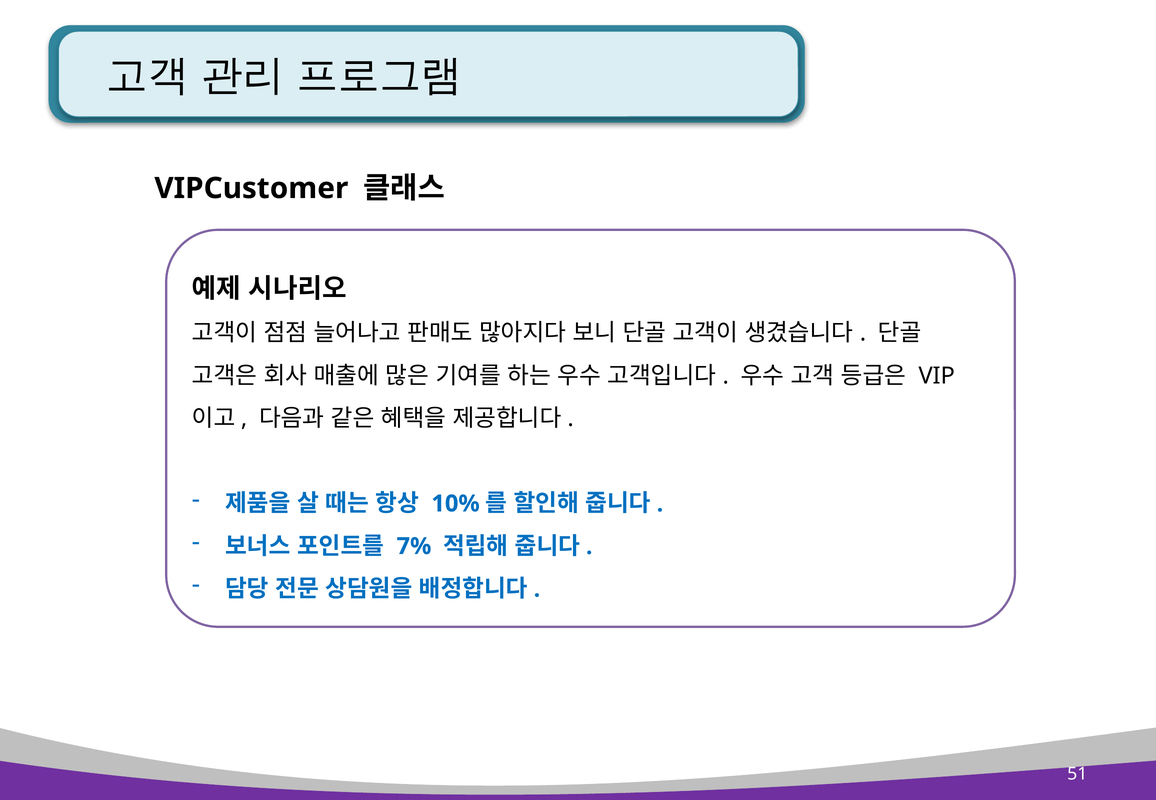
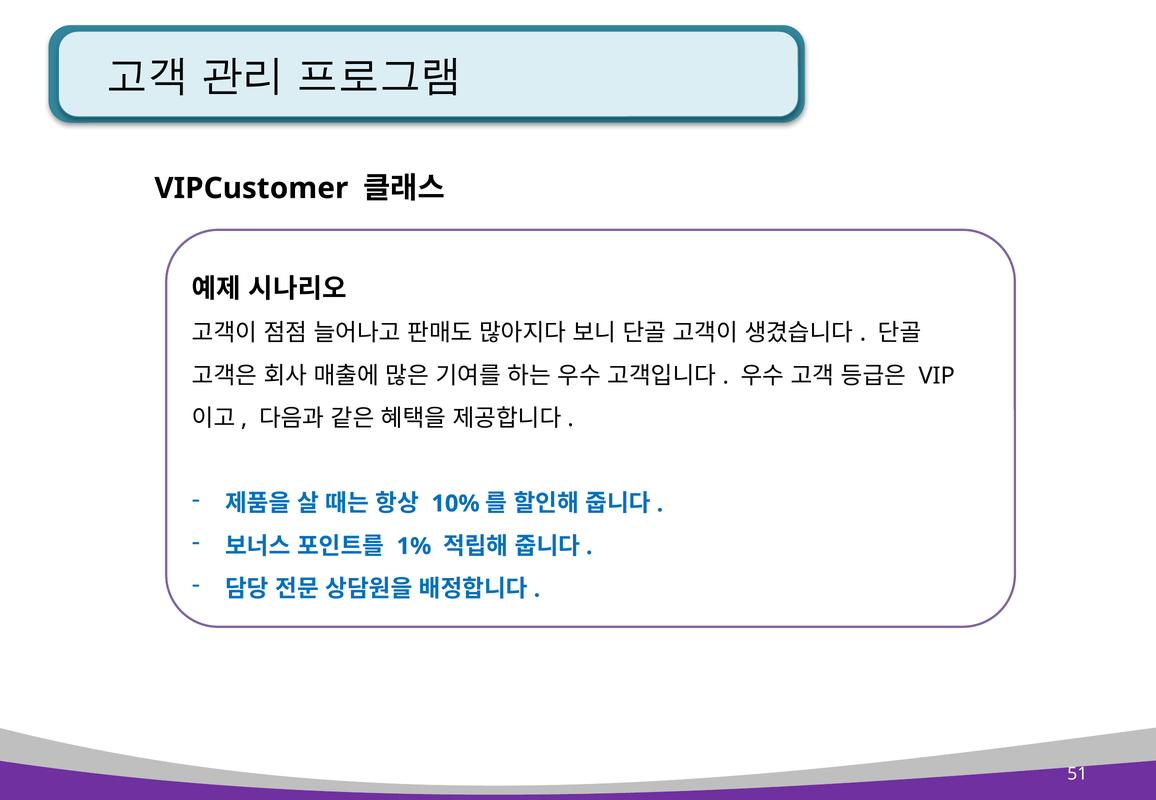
7%: 7% -> 1%
